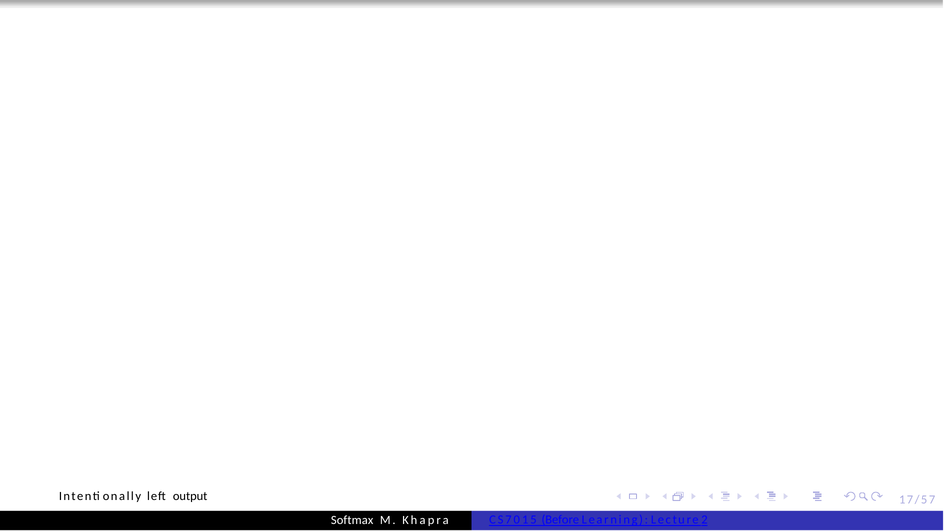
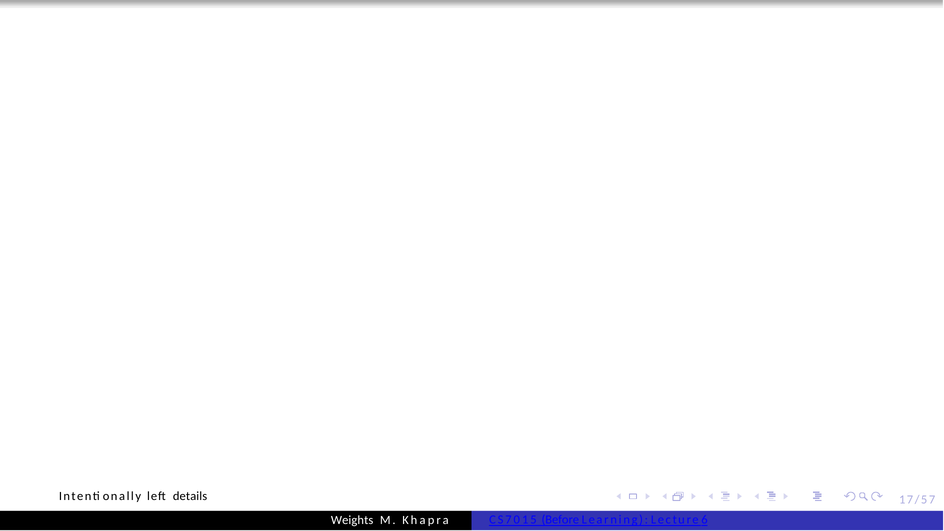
output: output -> details
Softmax: Softmax -> Weights
2: 2 -> 6
